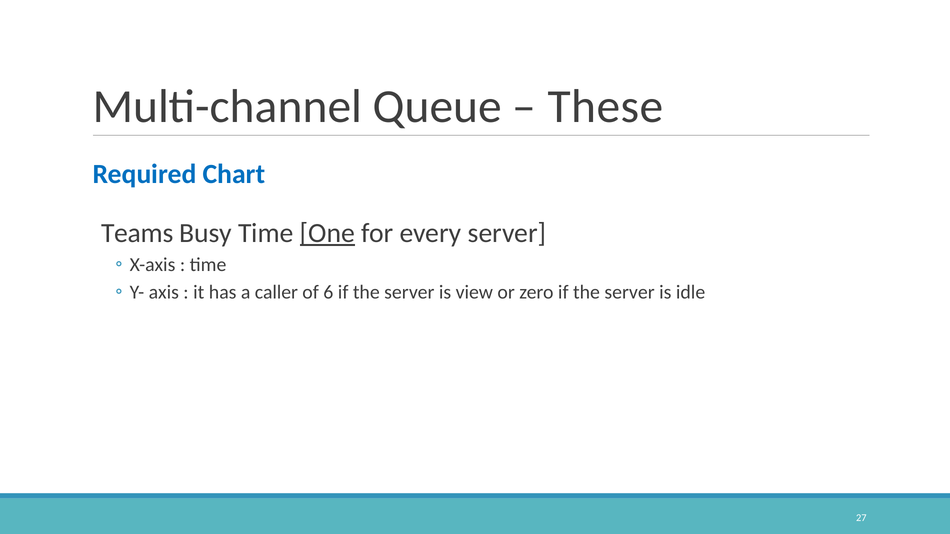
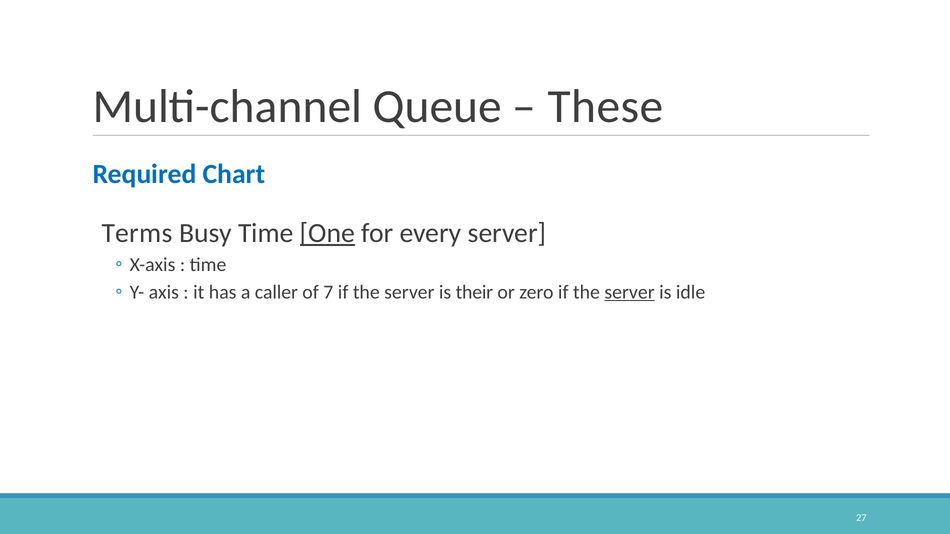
Teams: Teams -> Terms
6: 6 -> 7
view: view -> their
server at (630, 292) underline: none -> present
